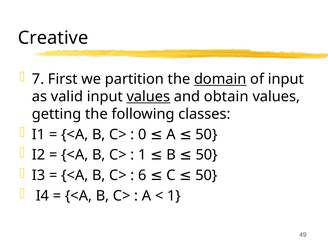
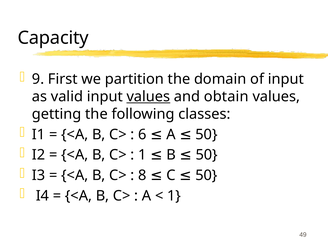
Creative: Creative -> Capacity
7: 7 -> 9
domain underline: present -> none
0: 0 -> 6
6: 6 -> 8
